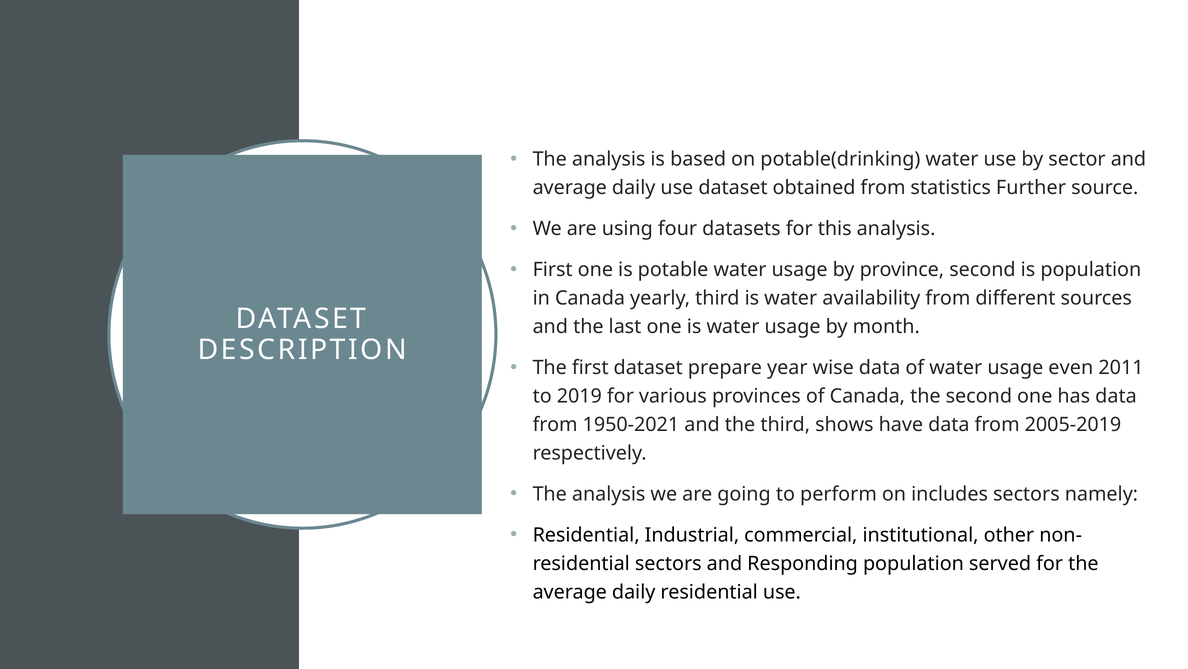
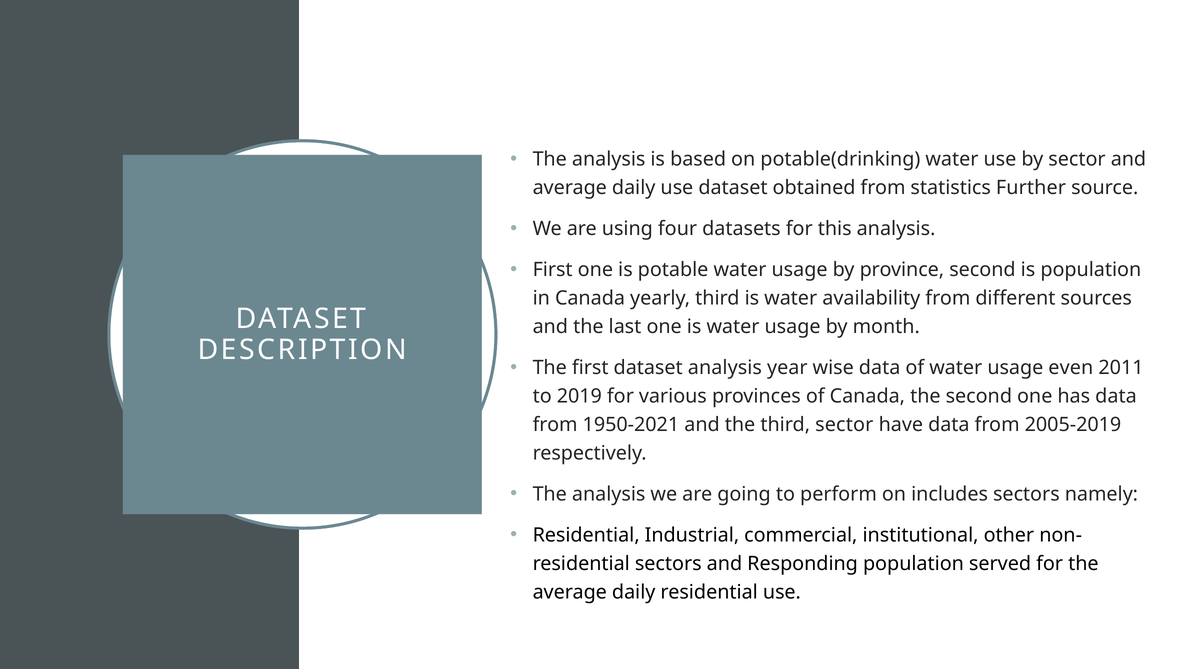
dataset prepare: prepare -> analysis
third shows: shows -> sector
